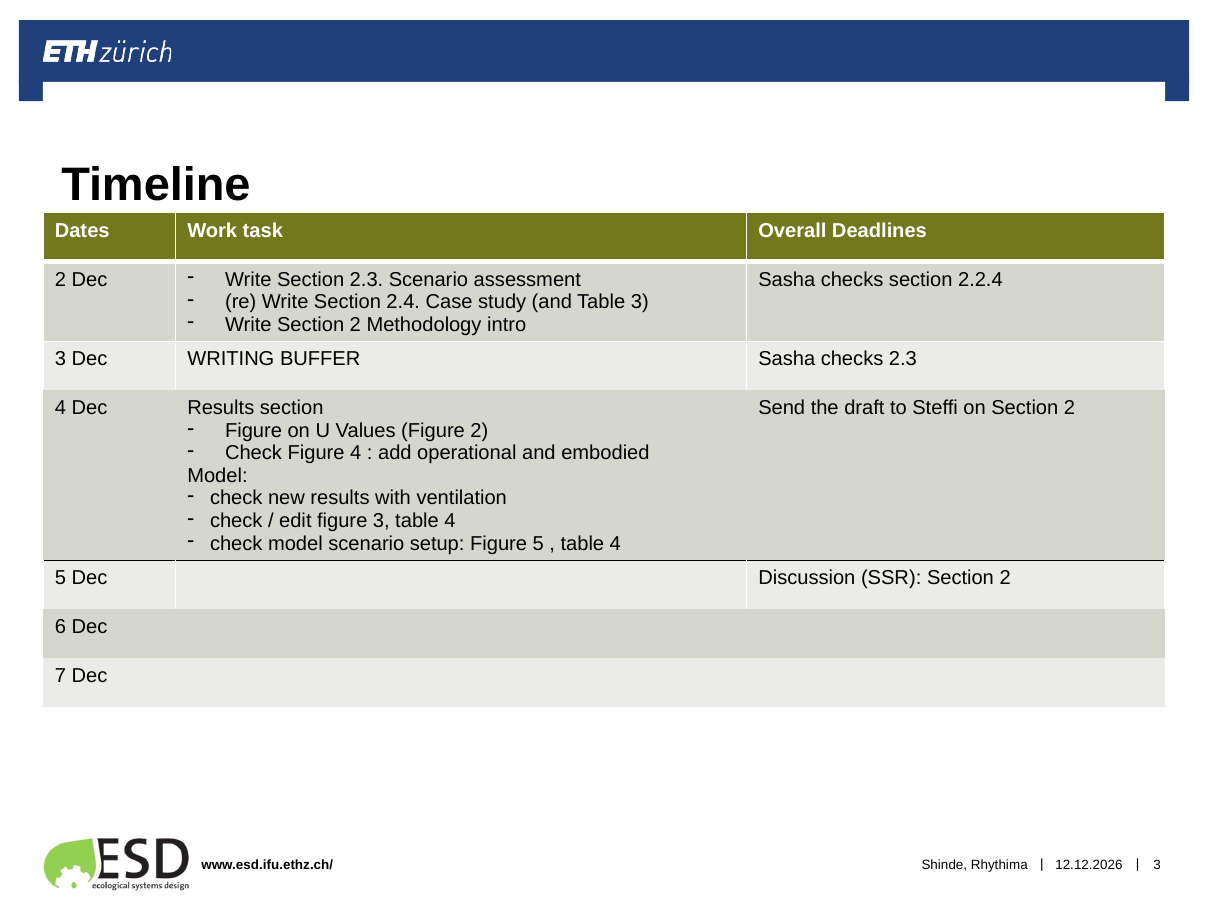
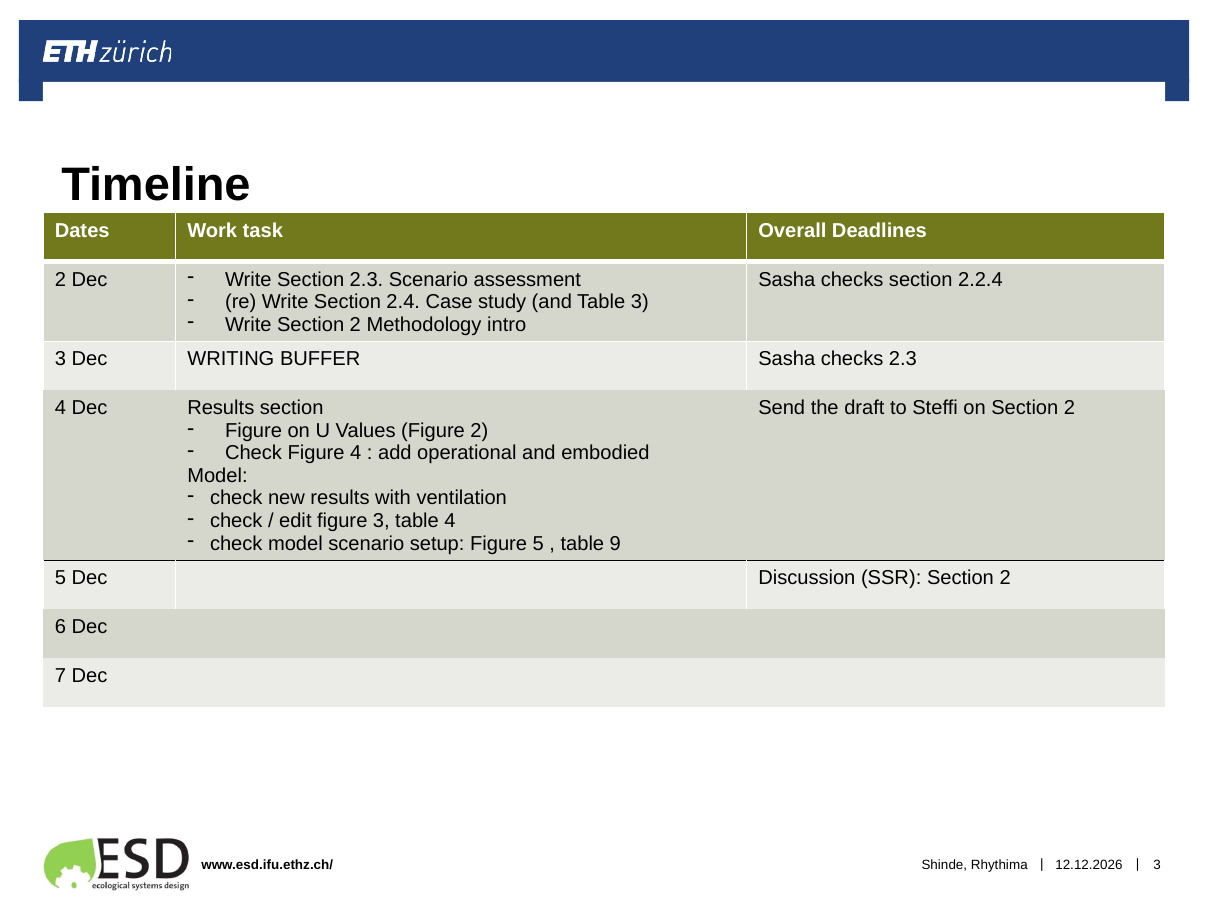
4 at (615, 543): 4 -> 9
